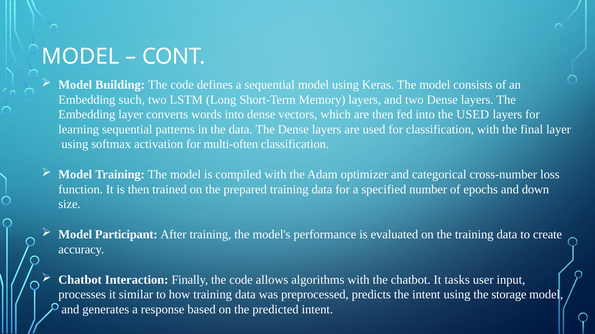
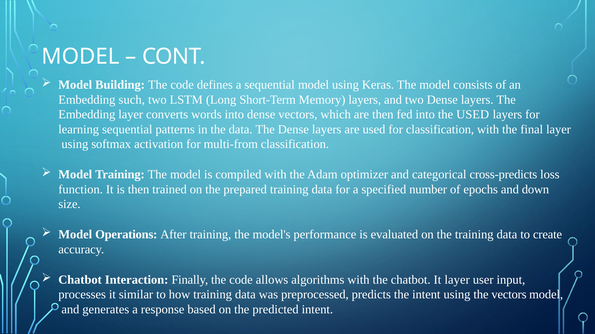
multi-often: multi-often -> multi-from
cross-number: cross-number -> cross-predicts
Participant: Participant -> Operations
It tasks: tasks -> layer
the storage: storage -> vectors
